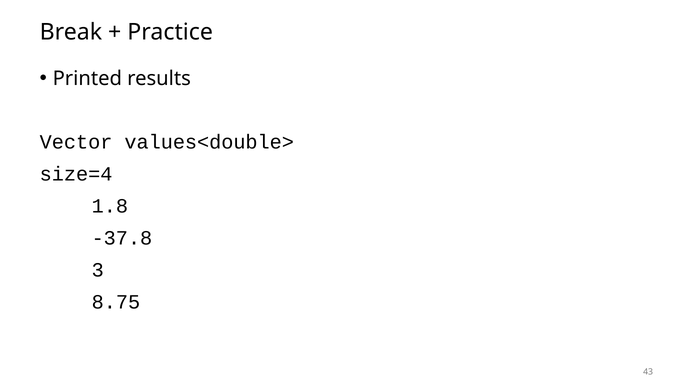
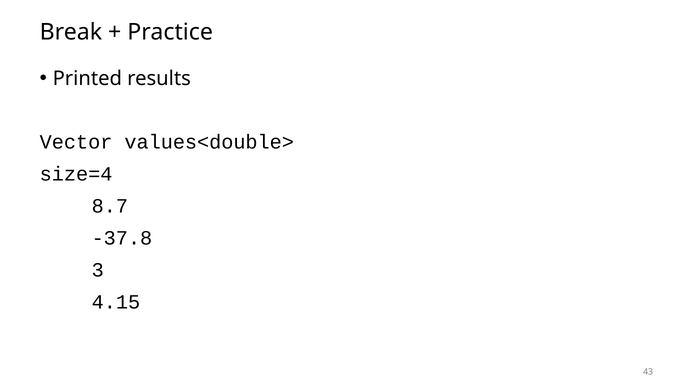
1.8: 1.8 -> 8.7
8.75: 8.75 -> 4.15
